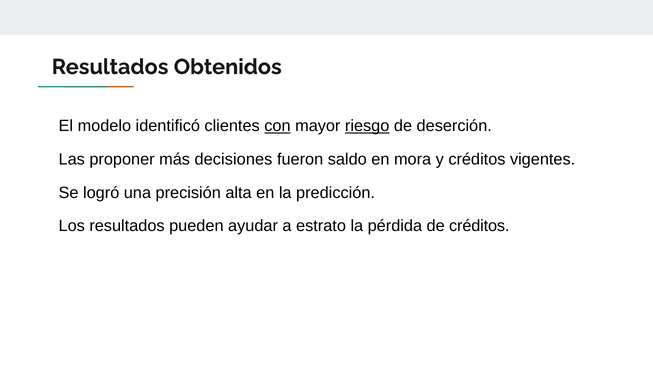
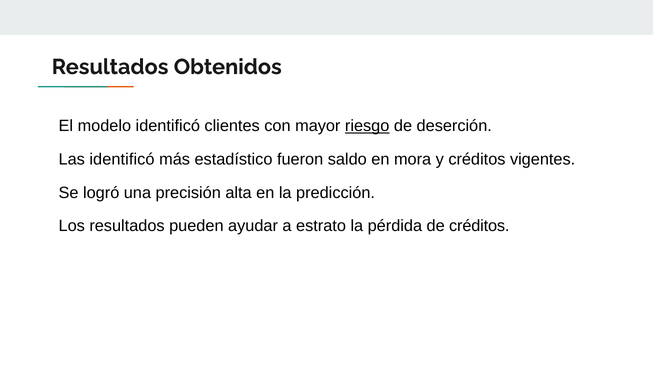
con underline: present -> none
Las proponer: proponer -> identificó
decisiones: decisiones -> estadístico
